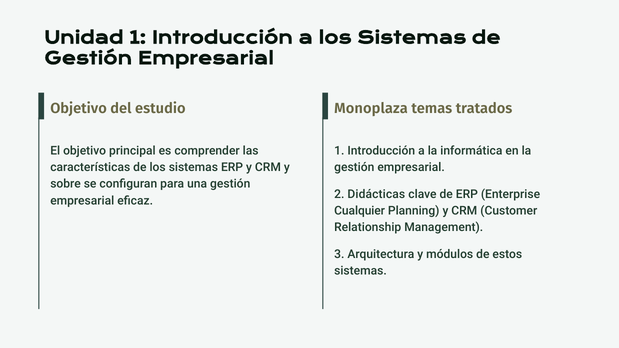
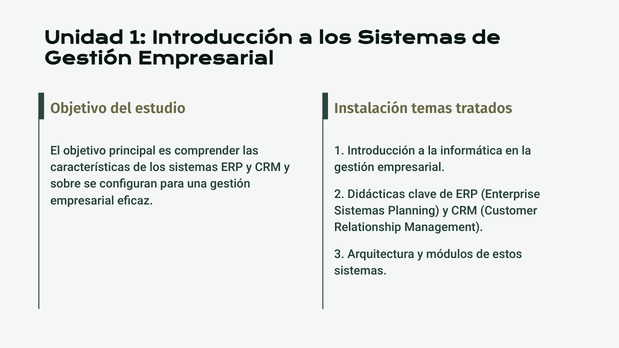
Monoplaza: Monoplaza -> Instalación
Cualquier at (360, 211): Cualquier -> Sistemas
